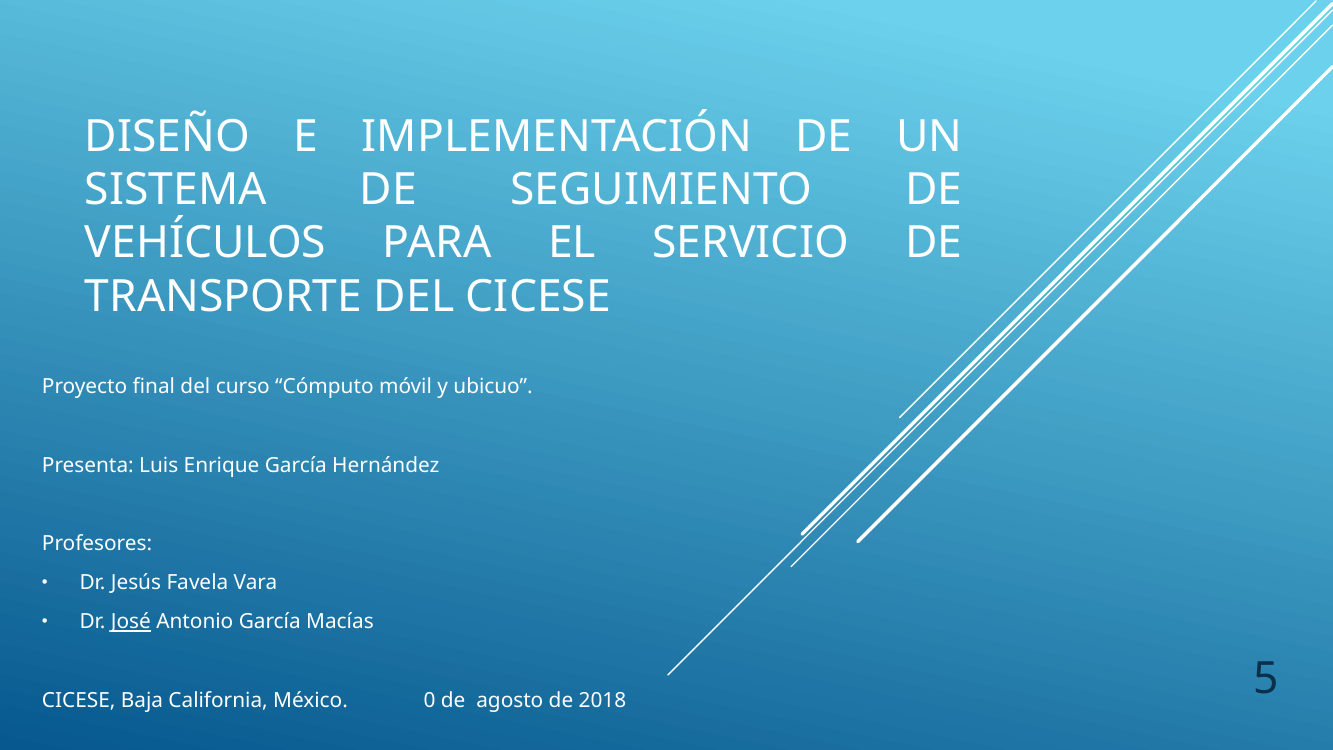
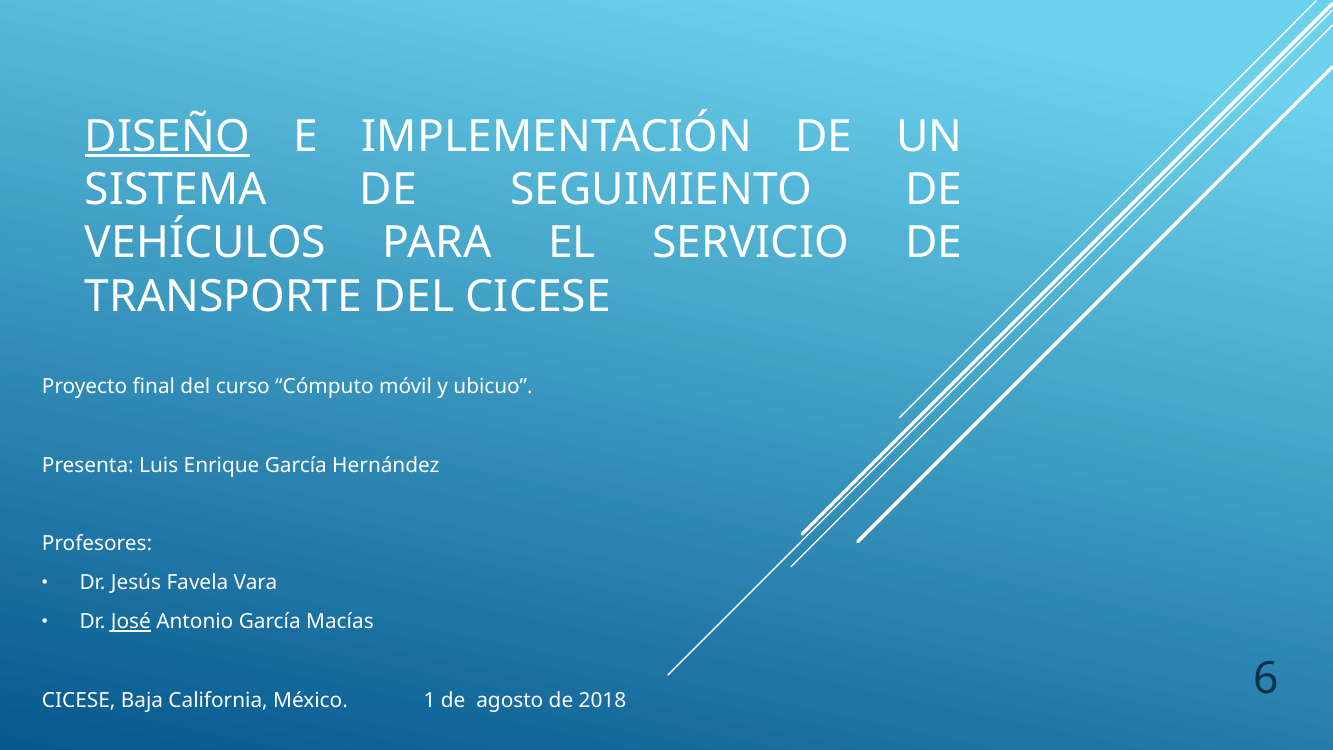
DISEÑO underline: none -> present
0: 0 -> 1
5: 5 -> 6
